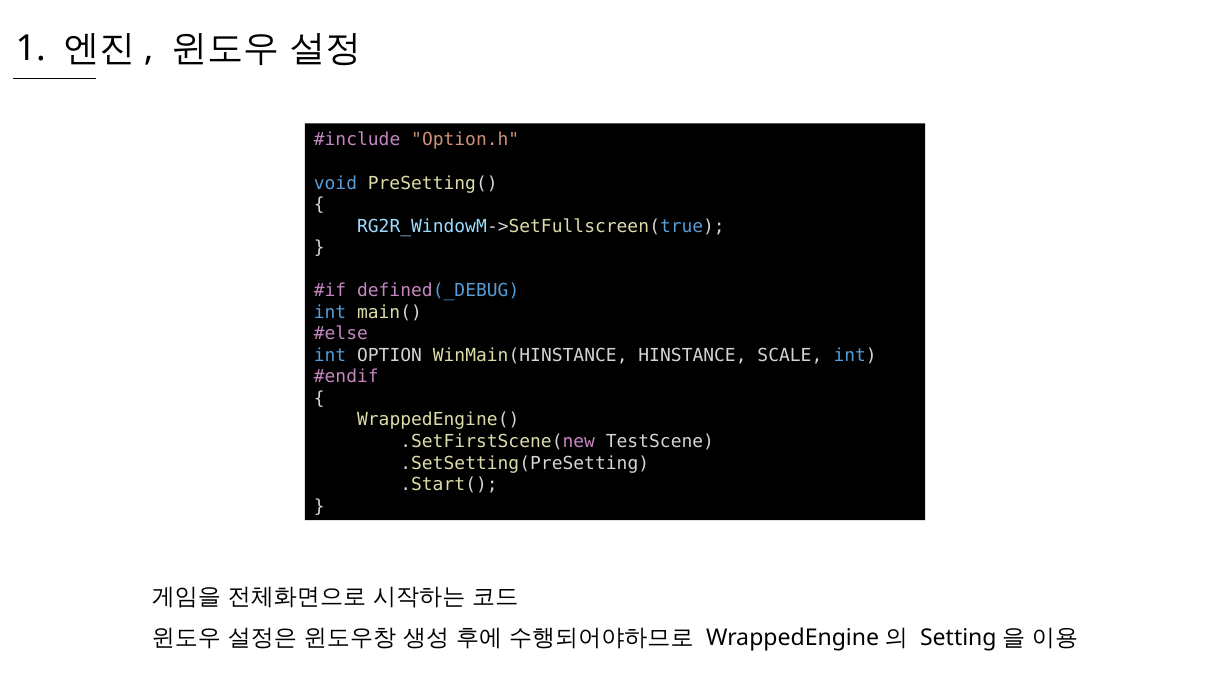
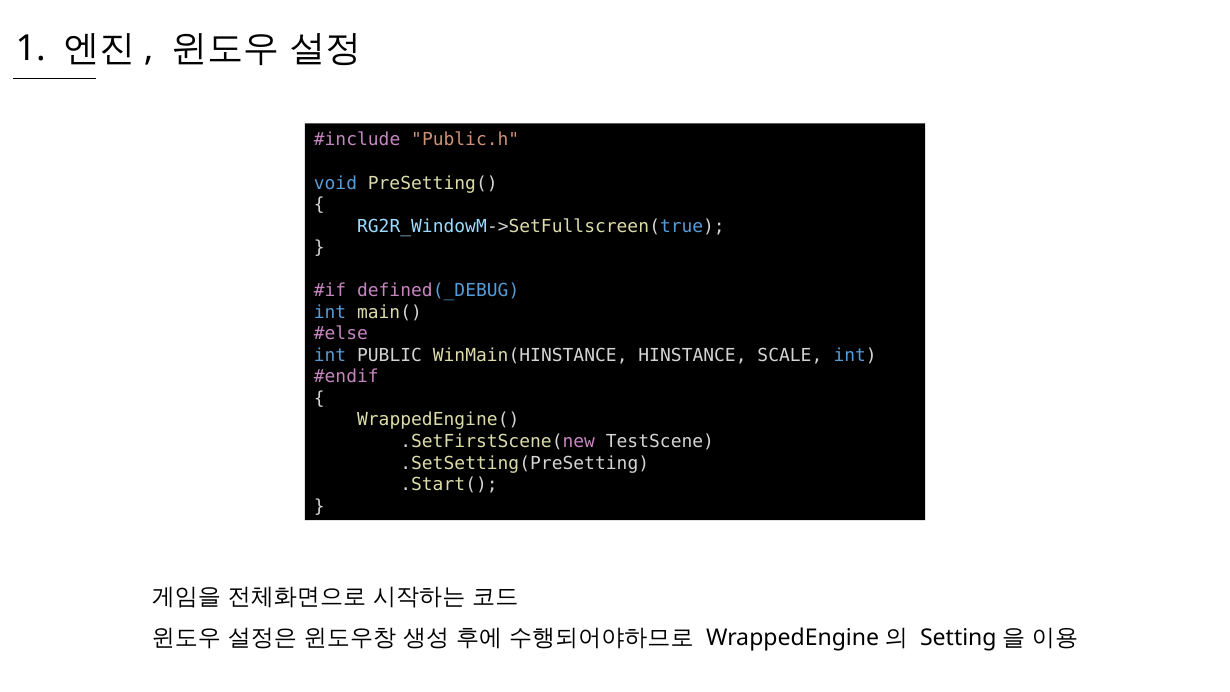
Option.h: Option.h -> Public.h
OPTION: OPTION -> PUBLIC
